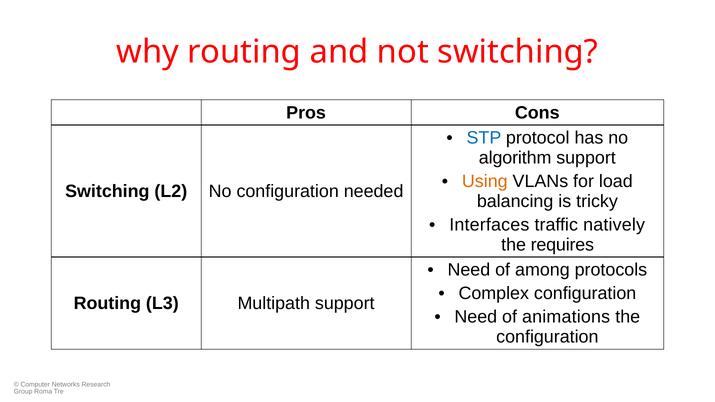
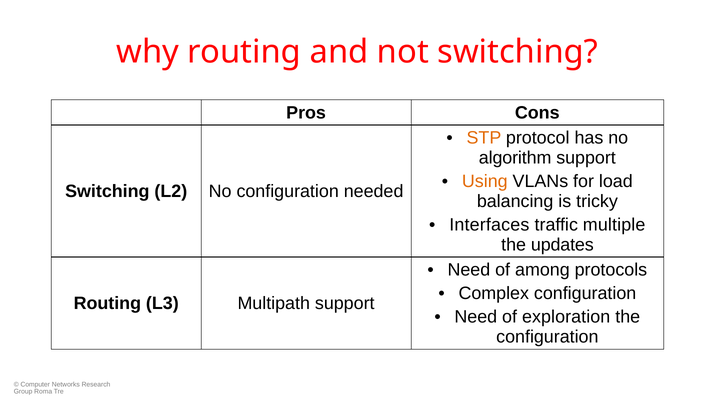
STP colour: blue -> orange
natively: natively -> multiple
requires: requires -> updates
animations: animations -> exploration
